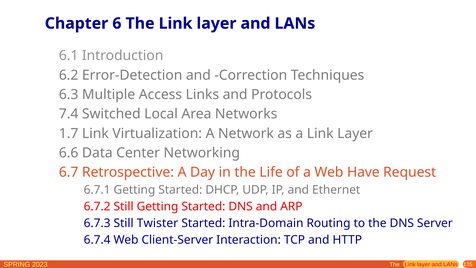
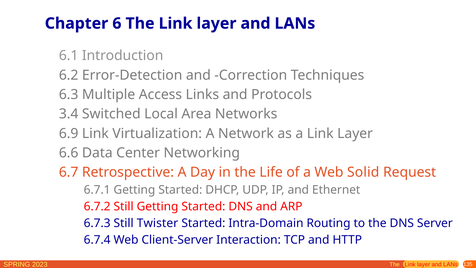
7.4: 7.4 -> 3.4
1.7: 1.7 -> 6.9
Have: Have -> Solid
